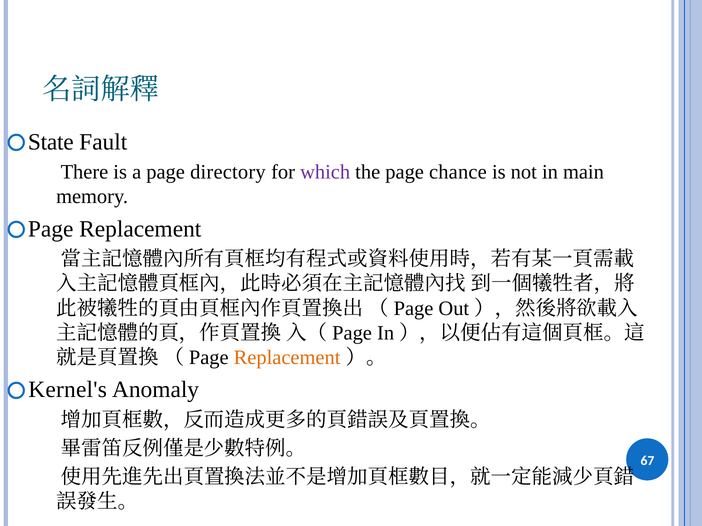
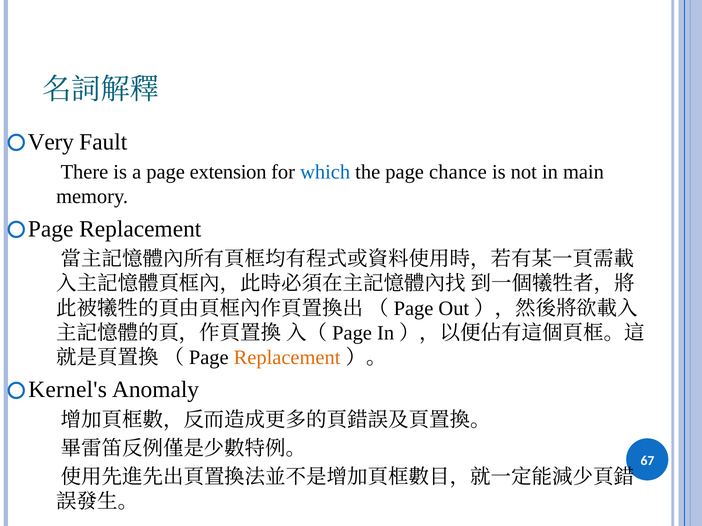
State: State -> Very
directory: directory -> extension
which colour: purple -> blue
